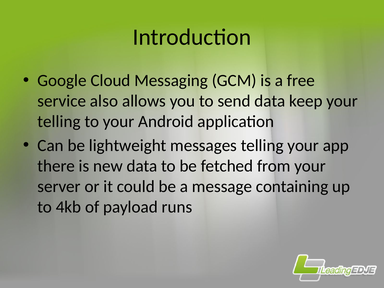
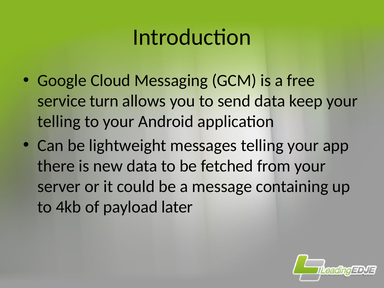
also: also -> turn
runs: runs -> later
